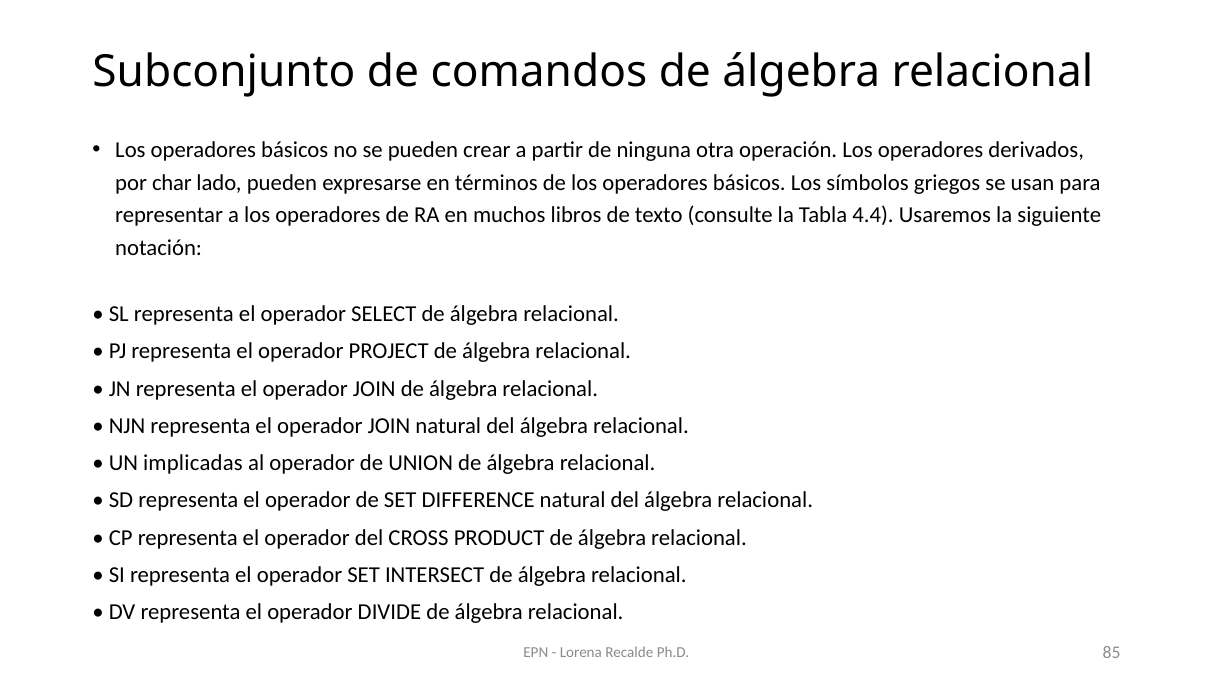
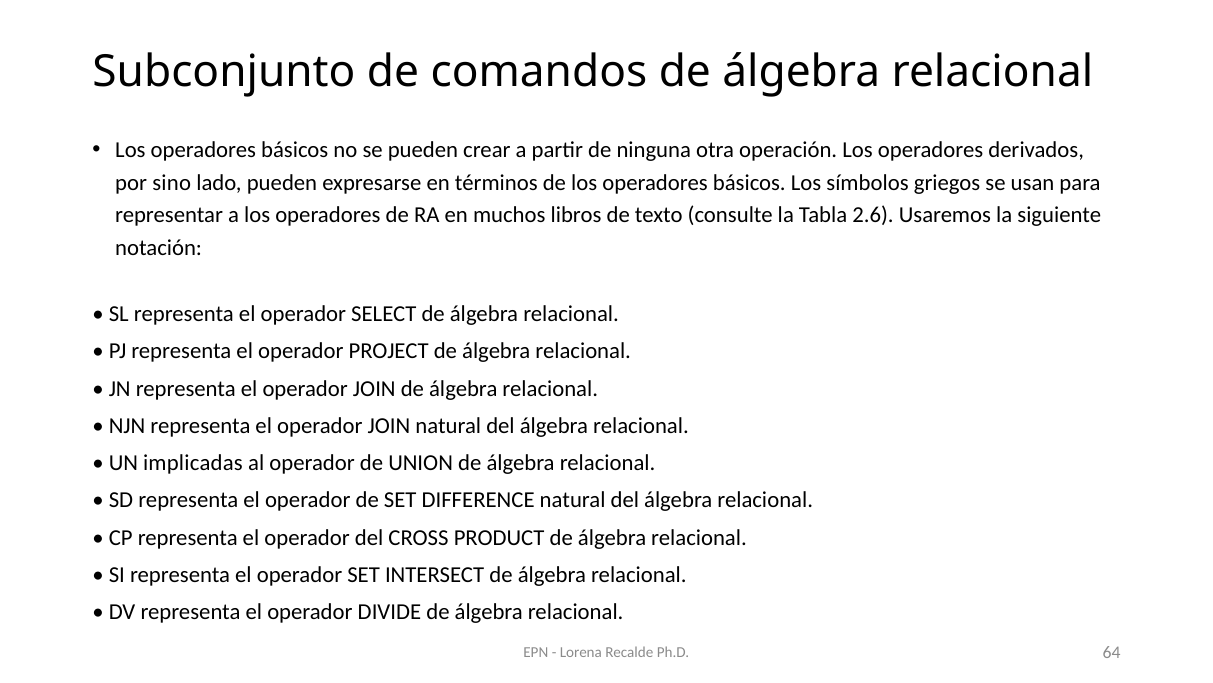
char: char -> sino
4.4: 4.4 -> 2.6
85: 85 -> 64
